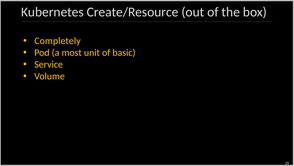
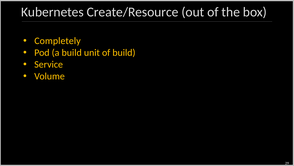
a most: most -> build
of basic: basic -> build
